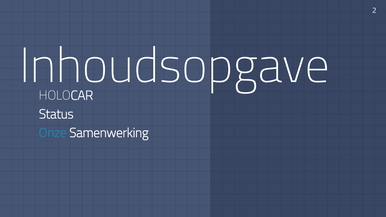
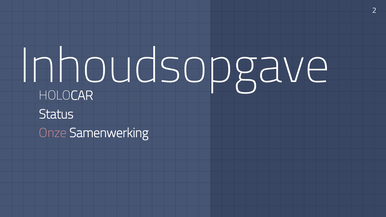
Onze colour: light blue -> pink
